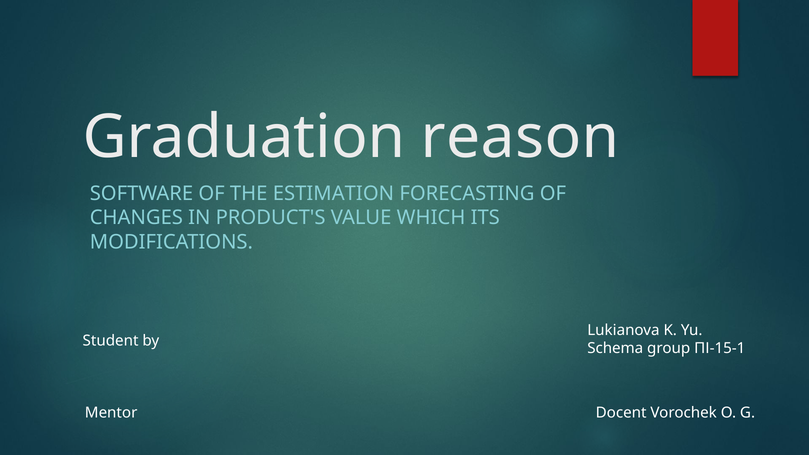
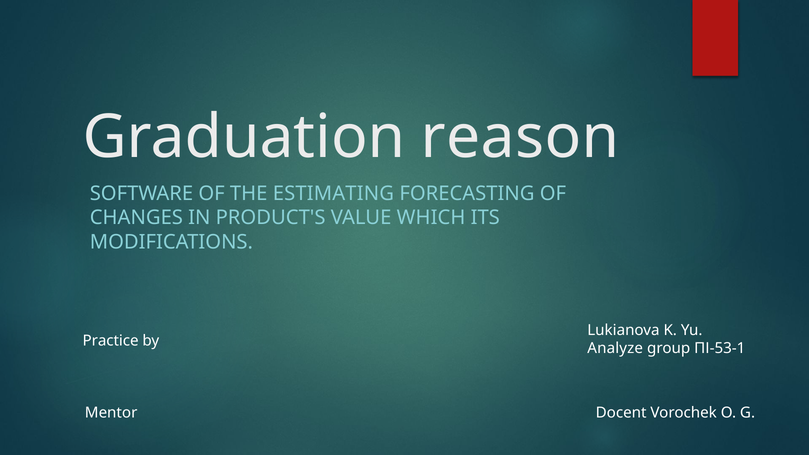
ESTIMATION: ESTIMATION -> ESTIMATING
Student: Student -> Practice
Schema: Schema -> Analyze
ПІ-15-1: ПІ-15-1 -> ПІ-53-1
